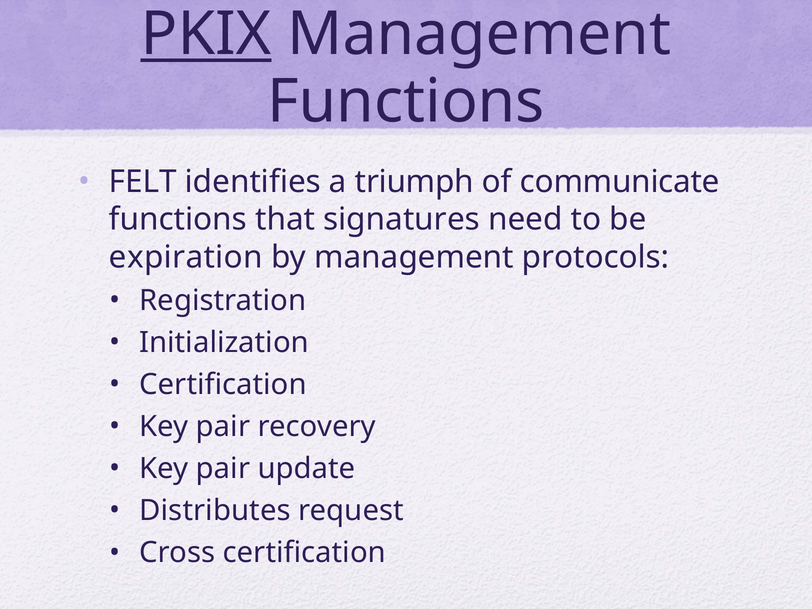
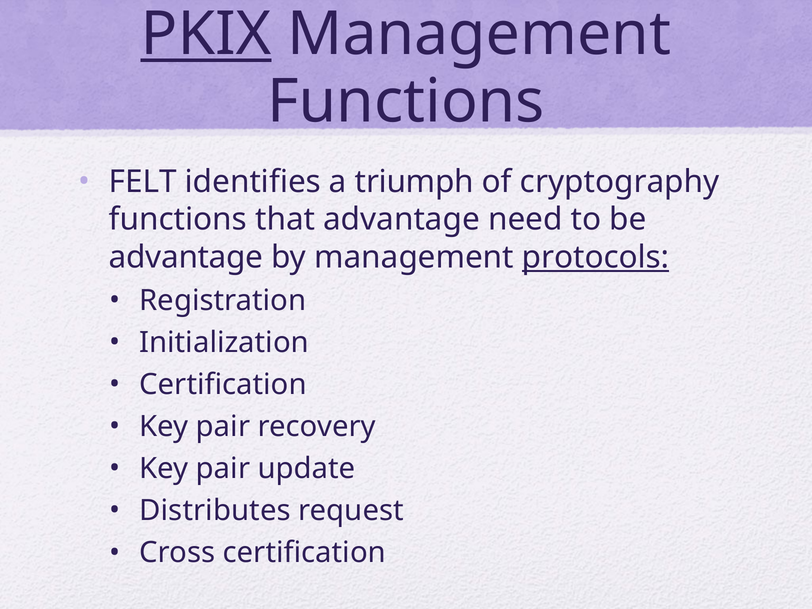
communicate: communicate -> cryptography
that signatures: signatures -> advantage
expiration at (186, 257): expiration -> advantage
protocols underline: none -> present
